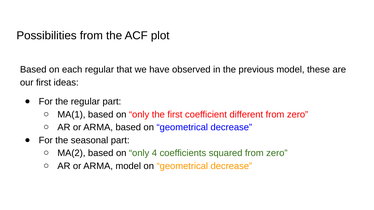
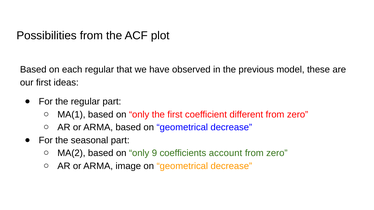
4: 4 -> 9
squared: squared -> account
ARMA model: model -> image
